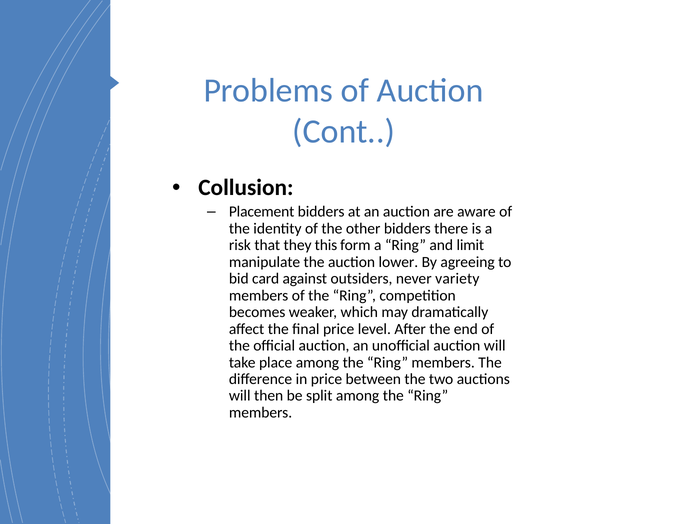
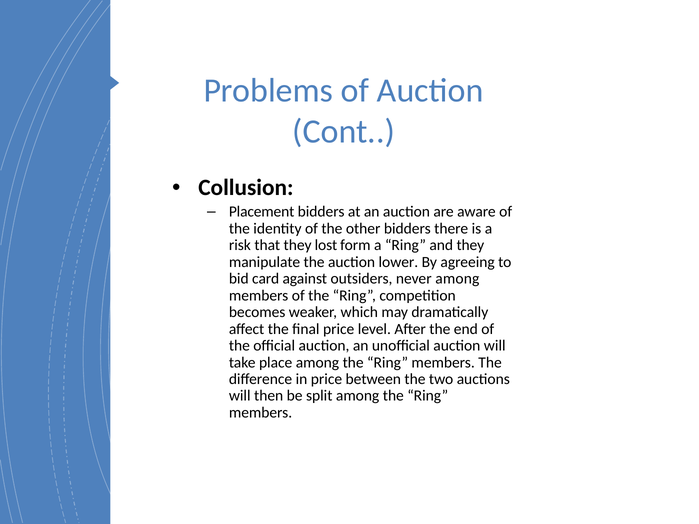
this: this -> lost
and limit: limit -> they
never variety: variety -> among
